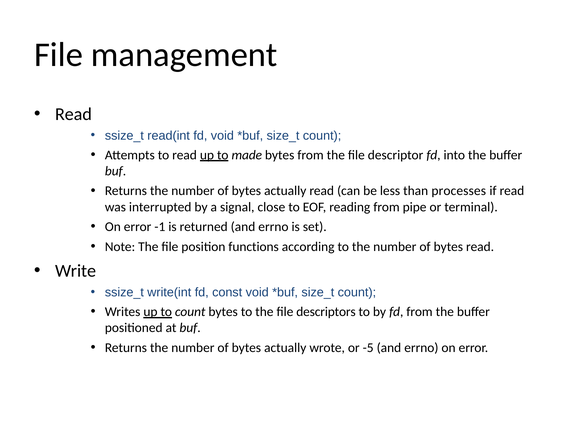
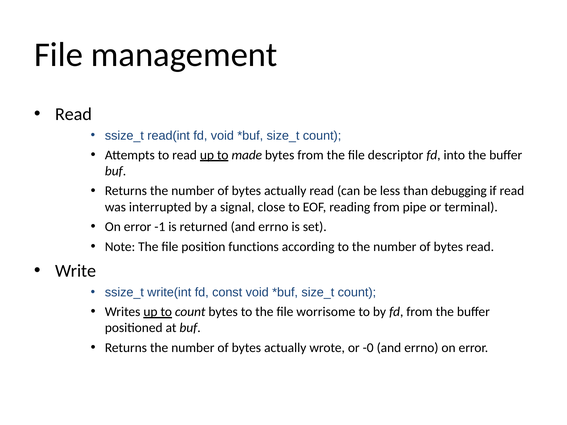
processes: processes -> debugging
descriptors: descriptors -> worrisome
-5: -5 -> -0
